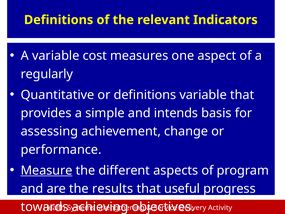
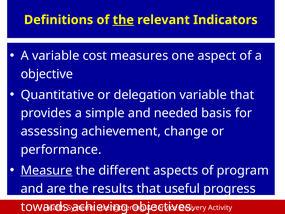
the at (123, 20) underline: none -> present
regularly: regularly -> objective
or definitions: definitions -> delegation
intends: intends -> needed
